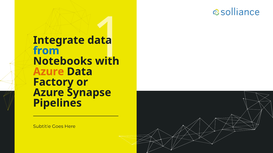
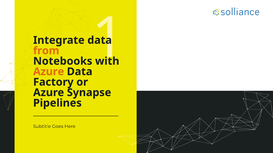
from colour: blue -> orange
